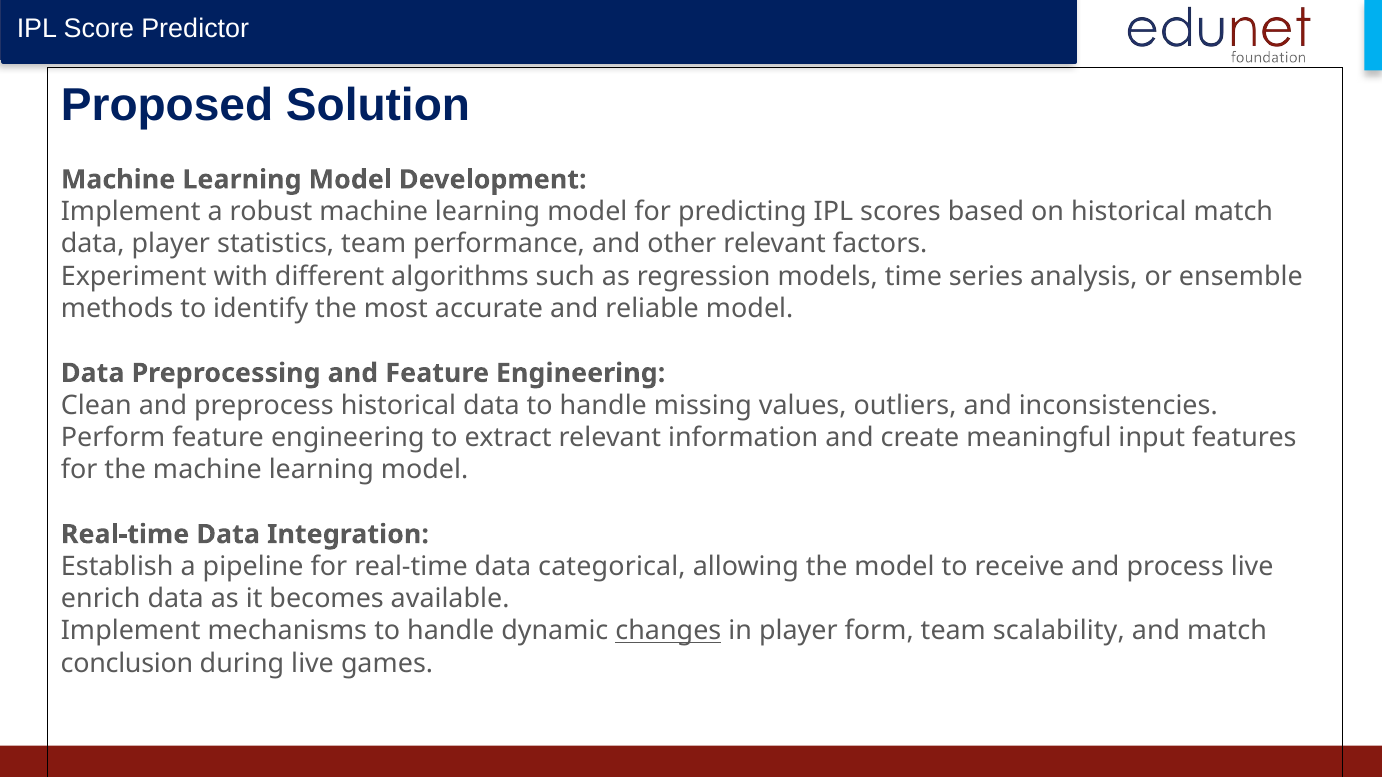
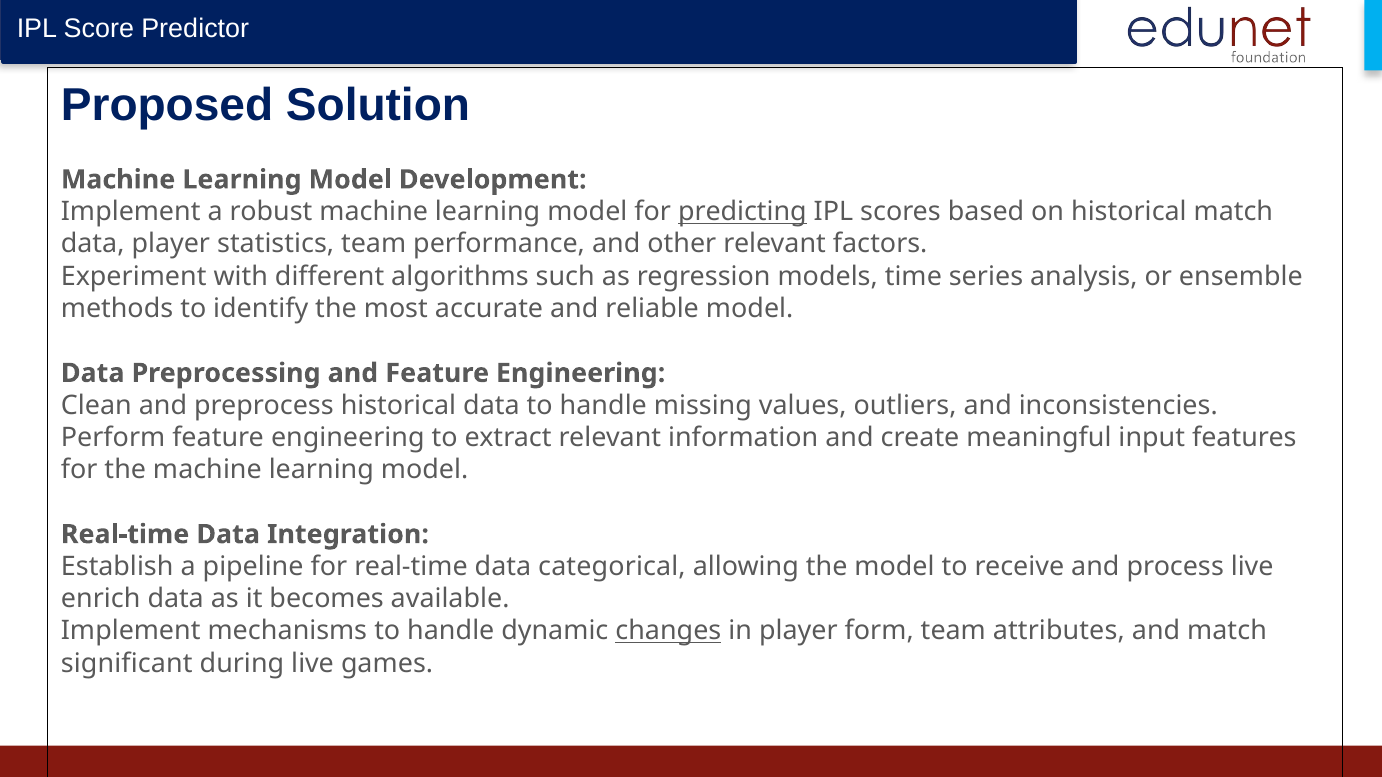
predicting underline: none -> present
scalability: scalability -> attributes
conclusion: conclusion -> significant
